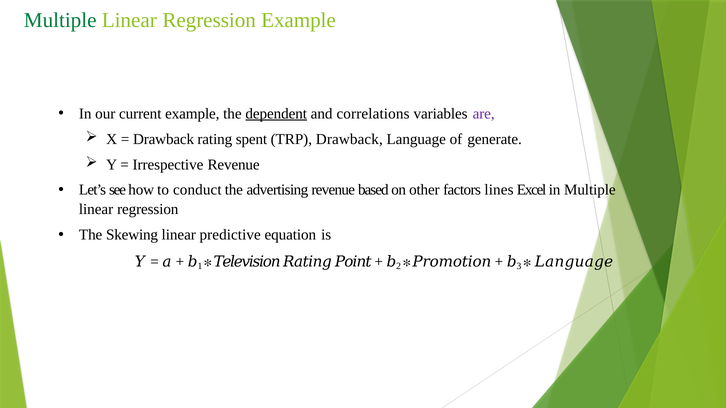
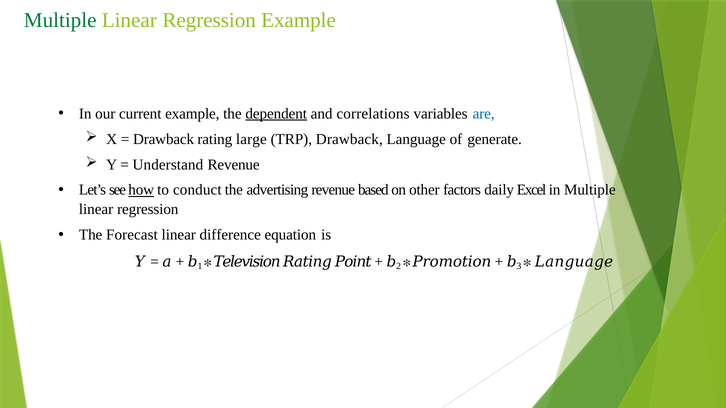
are colour: purple -> blue
spent: spent -> large
Irrespective: Irrespective -> Understand
how underline: none -> present
lines: lines -> daily
Skewing: Skewing -> Forecast
predictive: predictive -> difference
